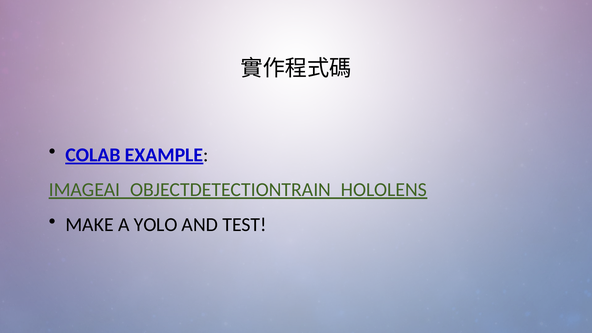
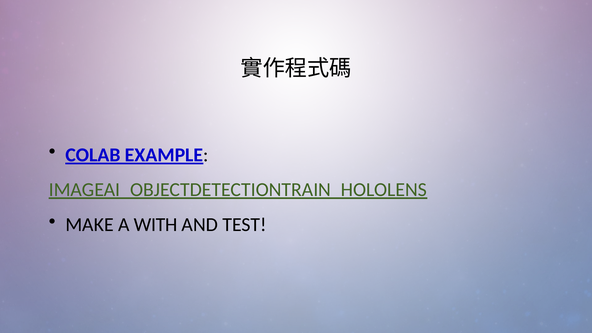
YOLO: YOLO -> WITH
